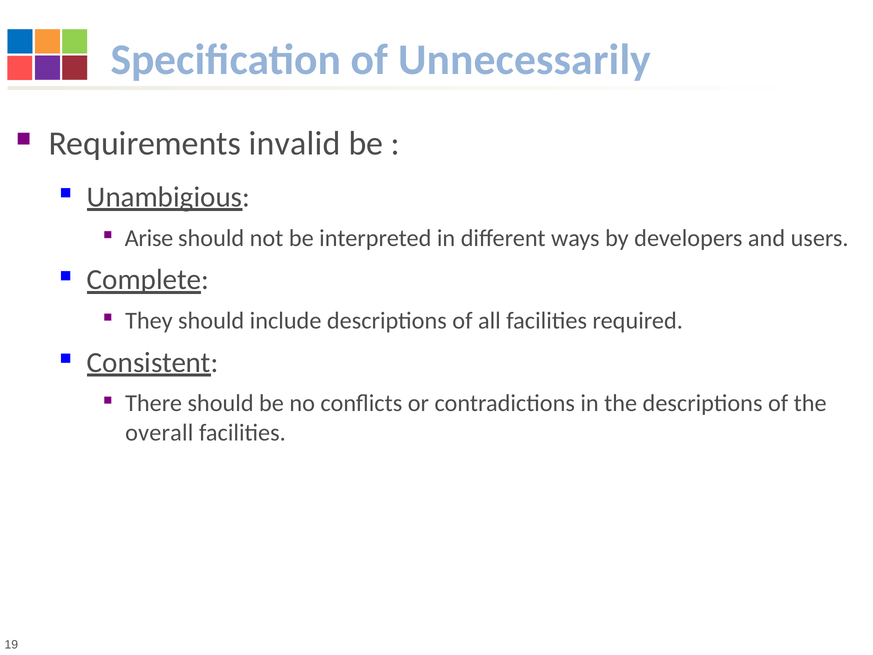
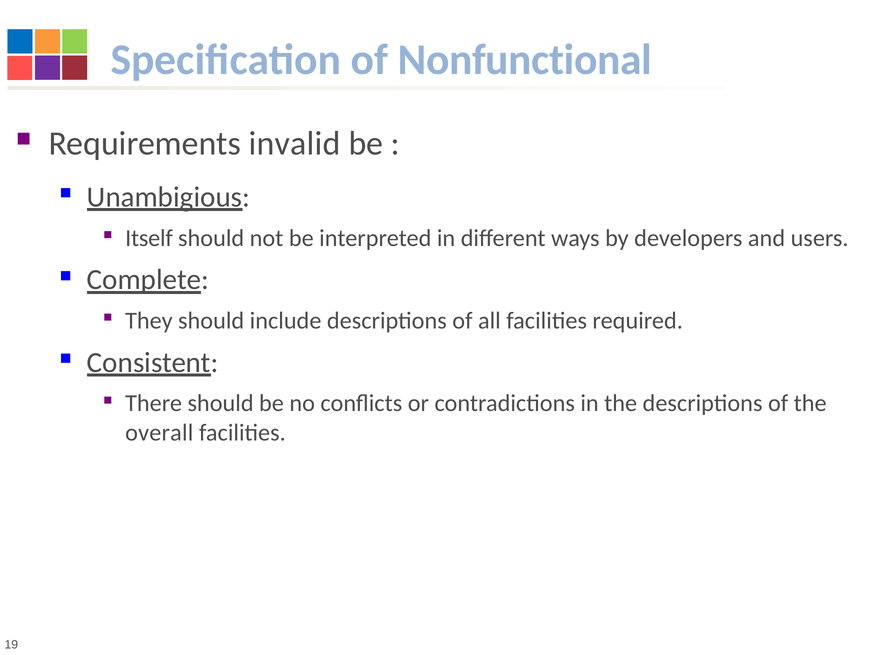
Unnecessarily: Unnecessarily -> Nonfunctional
Arise: Arise -> Itself
